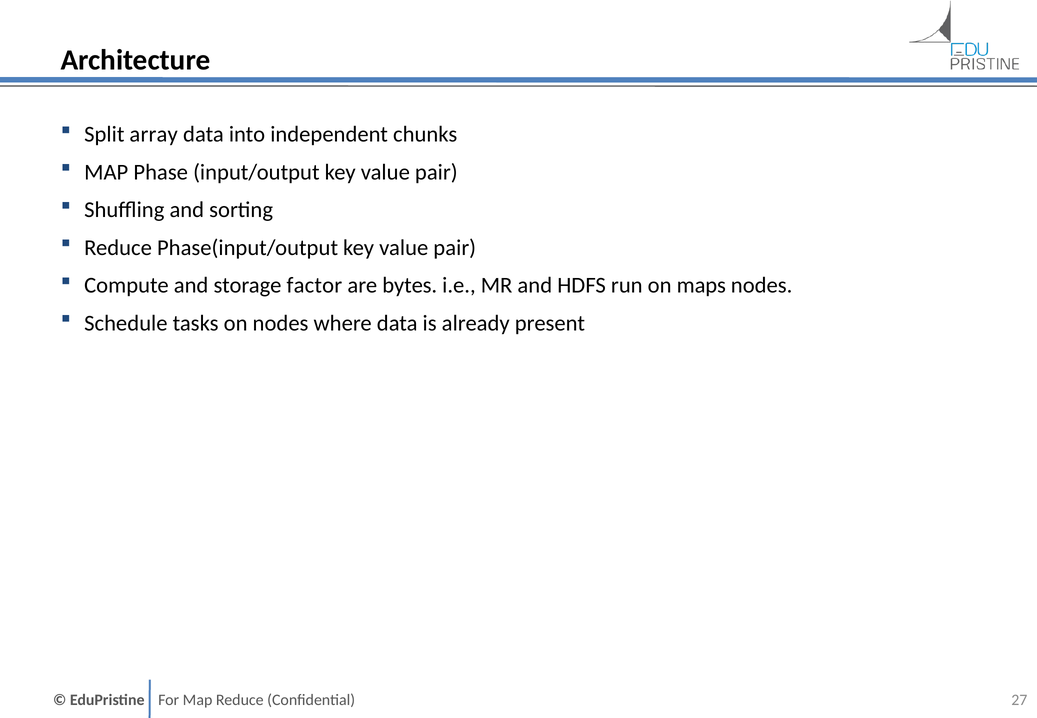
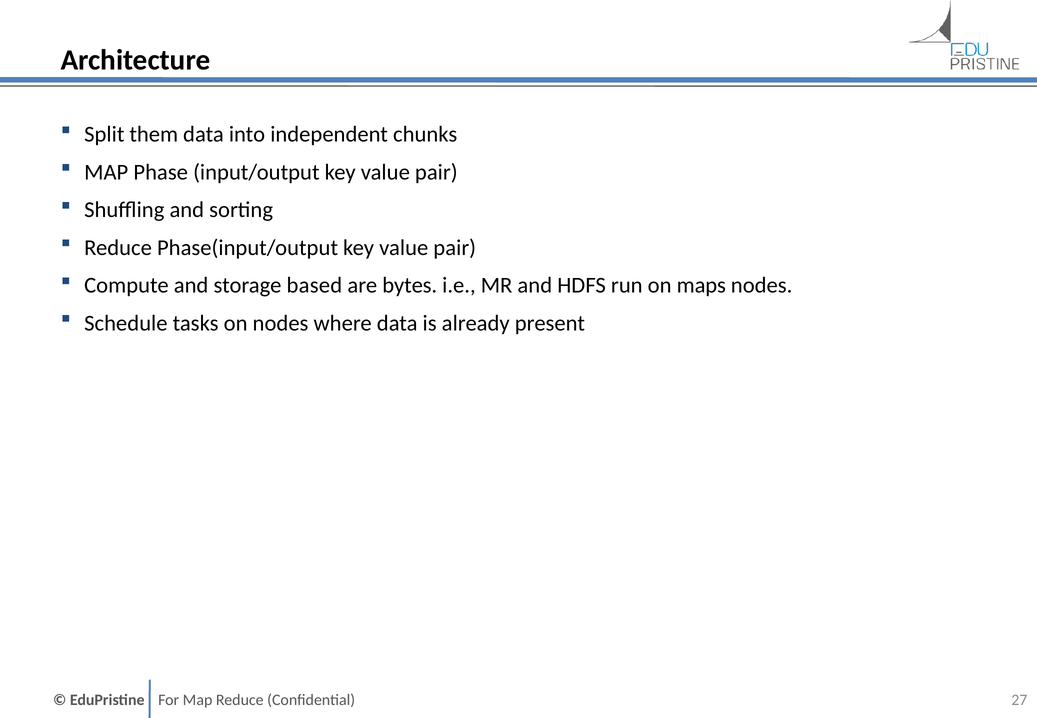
array: array -> them
factor: factor -> based
